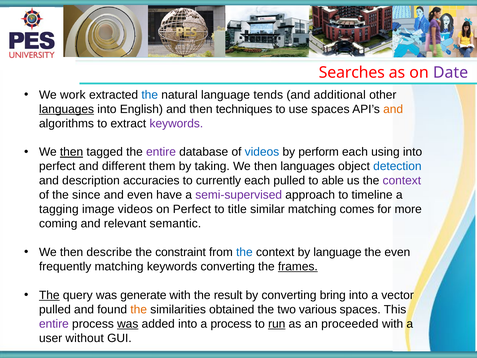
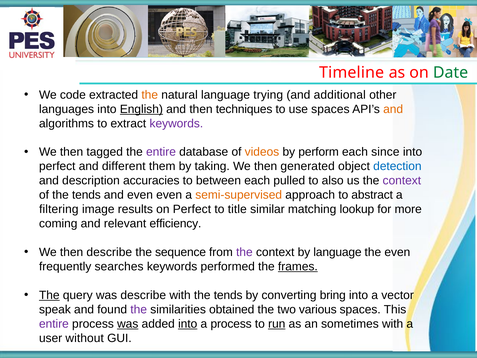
Searches: Searches -> Timeline
Date colour: purple -> green
work: work -> code
the at (150, 95) colour: blue -> orange
tends: tends -> trying
languages at (67, 109) underline: present -> none
English underline: none -> present
then at (72, 152) underline: present -> none
videos at (262, 152) colour: blue -> orange
using: using -> since
then languages: languages -> generated
currently: currently -> between
able: able -> also
of the since: since -> tends
even have: have -> even
semi-supervised colour: purple -> orange
timeline: timeline -> abstract
tagging: tagging -> filtering
image videos: videos -> results
comes: comes -> lookup
semantic: semantic -> efficiency
constraint: constraint -> sequence
the at (244, 252) colour: blue -> purple
frequently matching: matching -> searches
keywords converting: converting -> performed
was generate: generate -> describe
with the result: result -> tends
pulled at (55, 309): pulled -> speak
the at (139, 309) colour: orange -> purple
into at (188, 324) underline: none -> present
proceeded: proceeded -> sometimes
